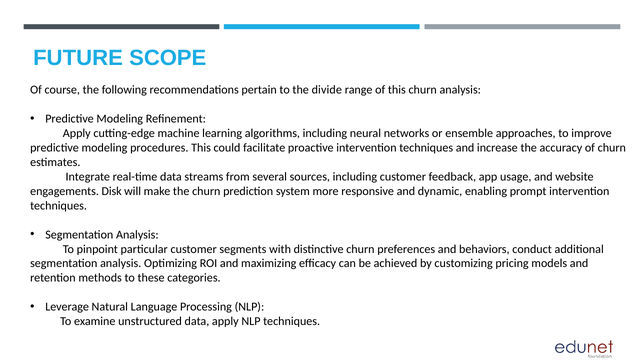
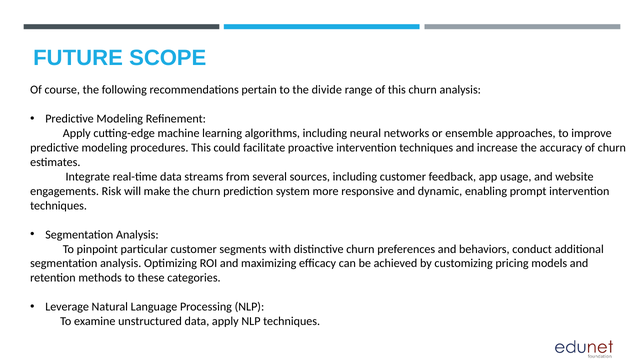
Disk: Disk -> Risk
